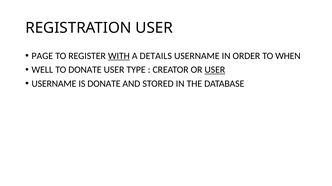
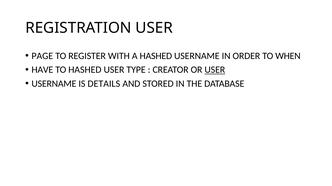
WITH underline: present -> none
A DETAILS: DETAILS -> HASHED
WELL: WELL -> HAVE
TO DONATE: DONATE -> HASHED
IS DONATE: DONATE -> DETAILS
